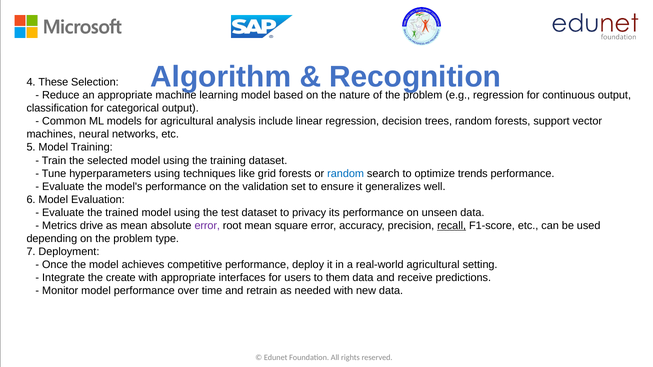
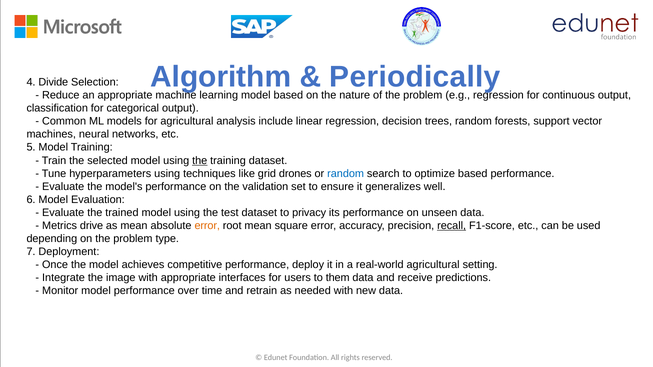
Recognition: Recognition -> Periodically
These: These -> Divide
the at (200, 161) underline: none -> present
grid forests: forests -> drones
optimize trends: trends -> based
error at (207, 226) colour: purple -> orange
create: create -> image
